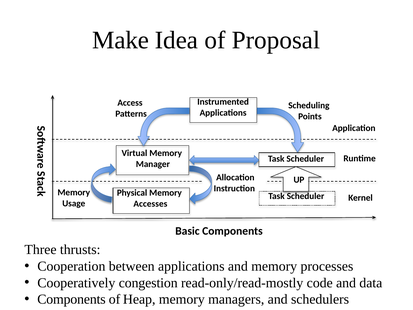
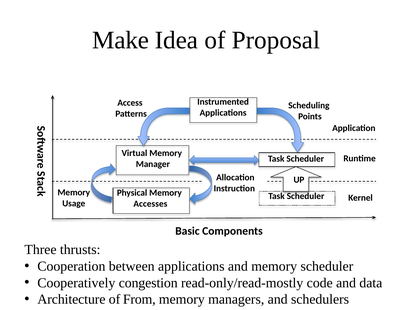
memory processes: processes -> scheduler
Components at (71, 299): Components -> Architecture
Heap: Heap -> From
